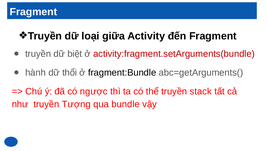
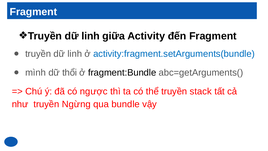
loại at (91, 36): loại -> linh
truyền dữ biệt: biệt -> linh
activity:fragment.setArguments(bundle colour: red -> blue
hành: hành -> mình
Tượng: Tượng -> Ngừng
